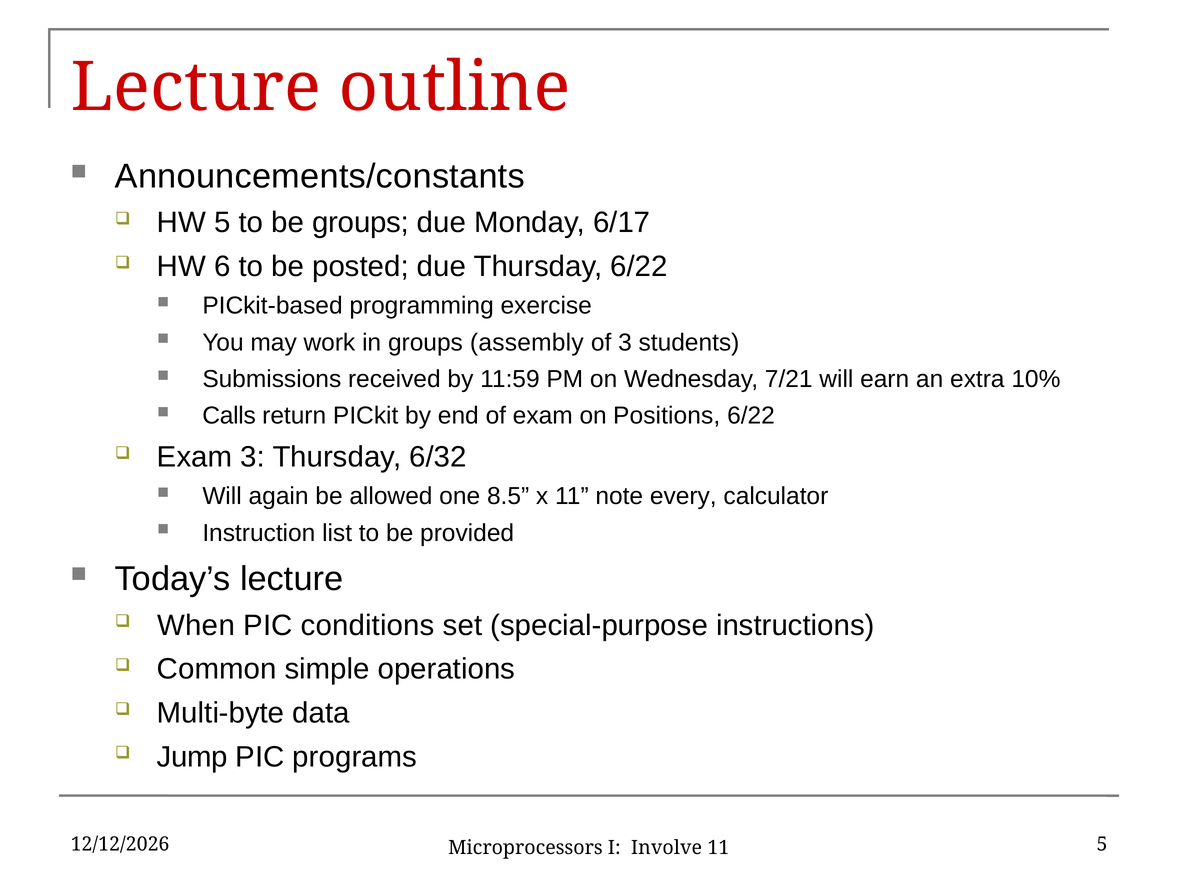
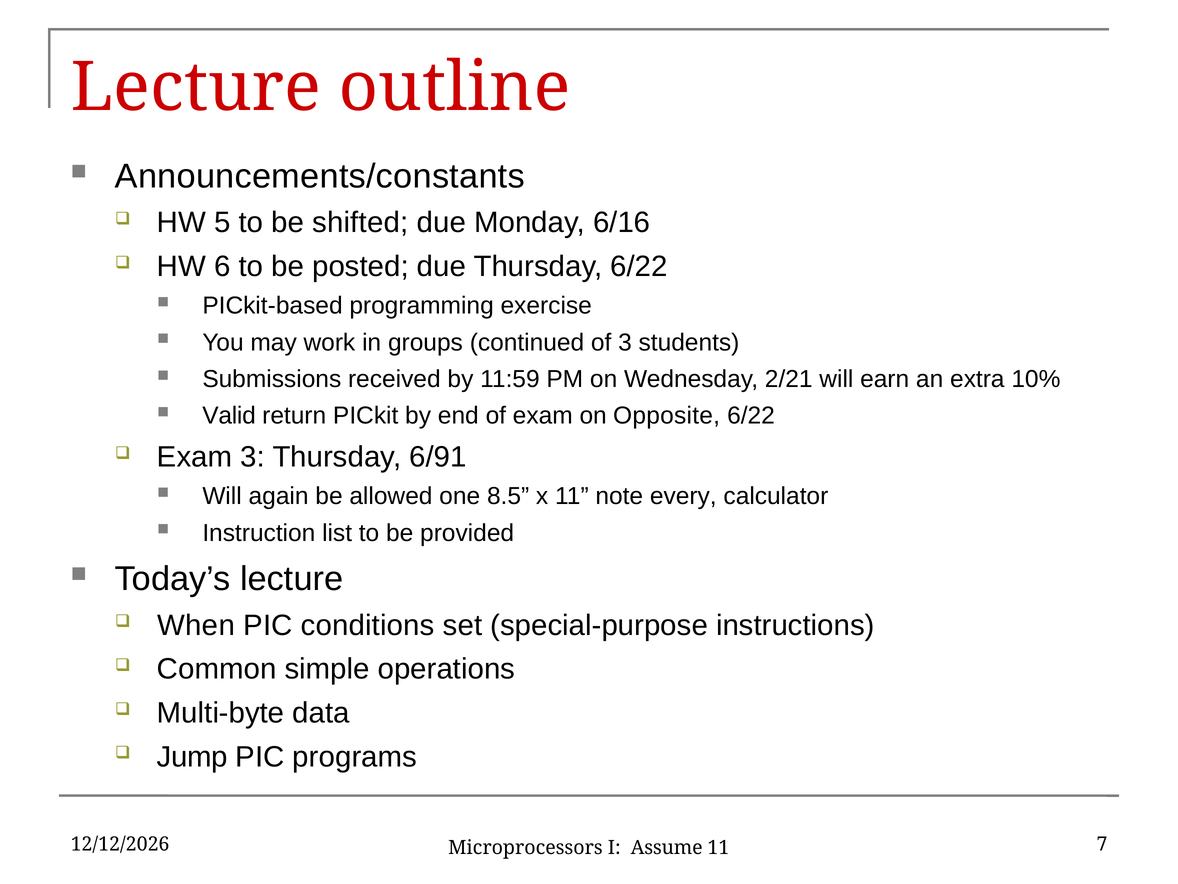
be groups: groups -> shifted
6/17: 6/17 -> 6/16
assembly: assembly -> continued
7/21: 7/21 -> 2/21
Calls: Calls -> Valid
Positions: Positions -> Opposite
6/32: 6/32 -> 6/91
Involve: Involve -> Assume
11 5: 5 -> 7
